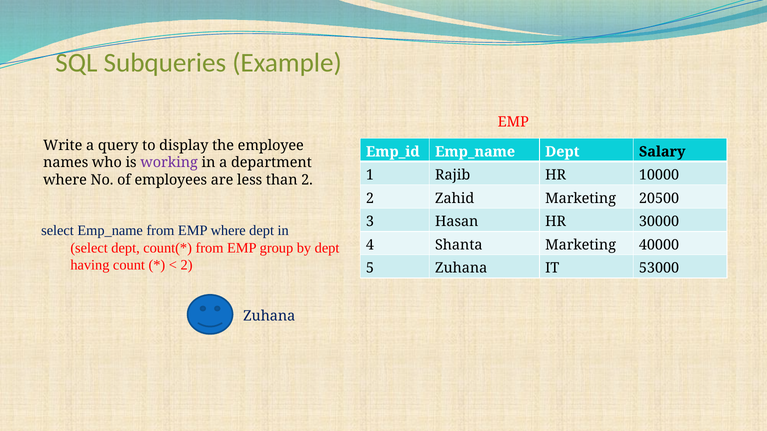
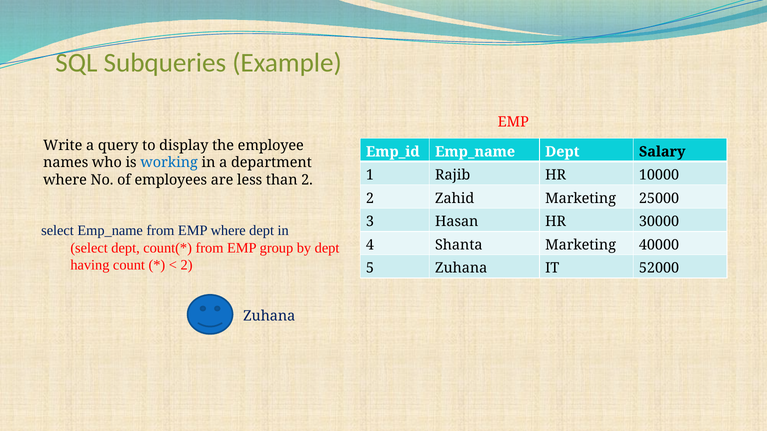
working colour: purple -> blue
20500: 20500 -> 25000
53000: 53000 -> 52000
